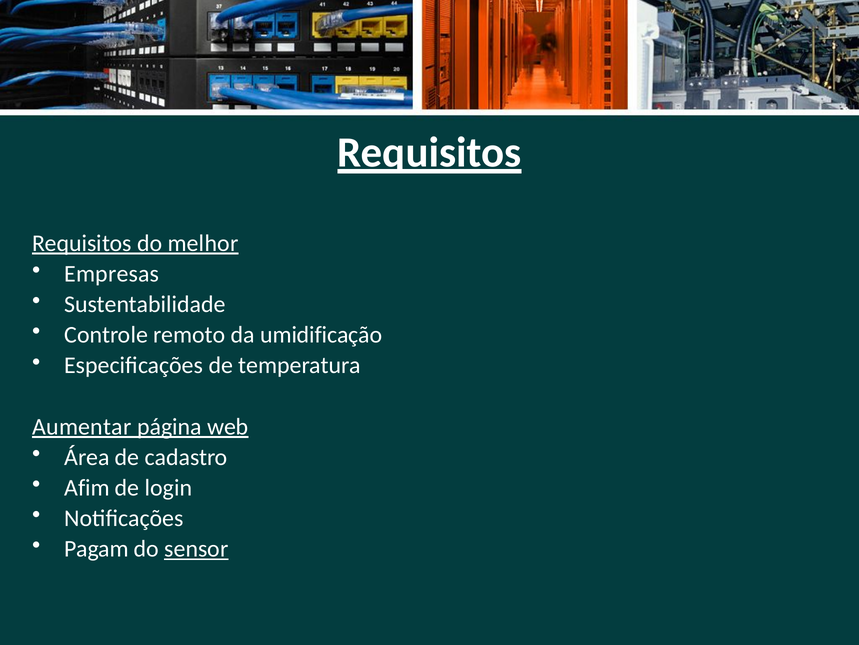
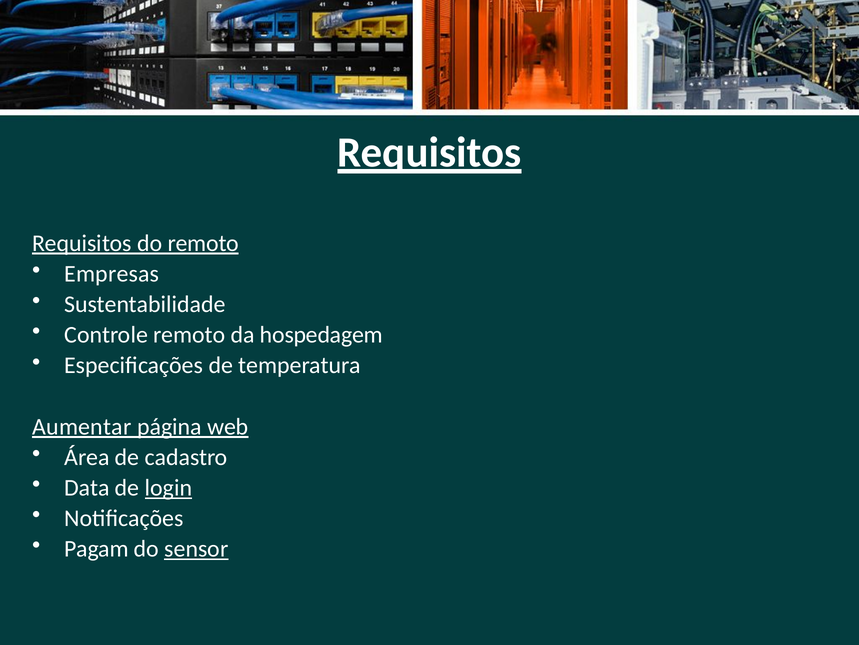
do melhor: melhor -> remoto
umidificação: umidificação -> hospedagem
Afim: Afim -> Data
login underline: none -> present
